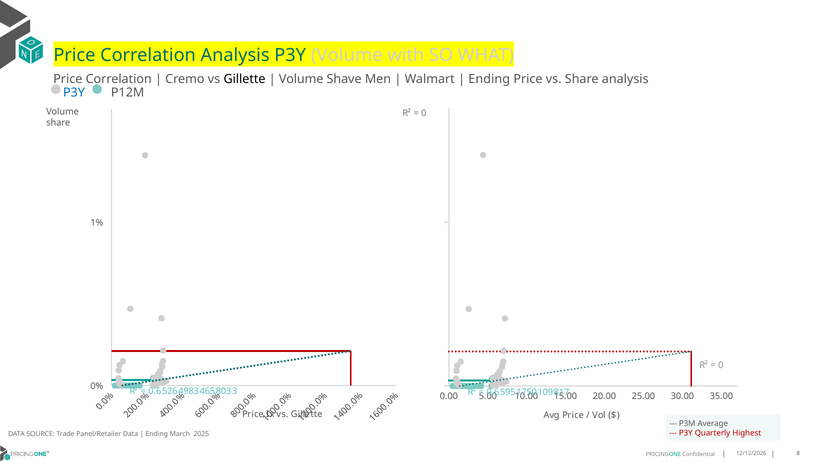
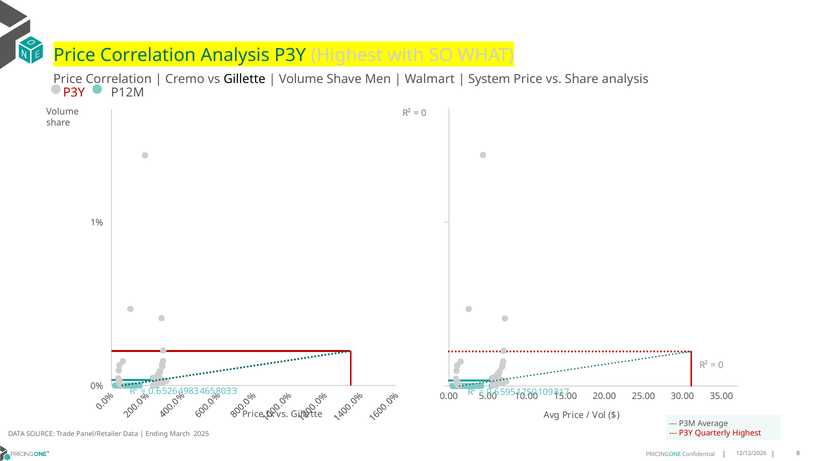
P3Y Volume: Volume -> Highest
Ending at (489, 79): Ending -> System
P3Y at (74, 93) colour: blue -> red
